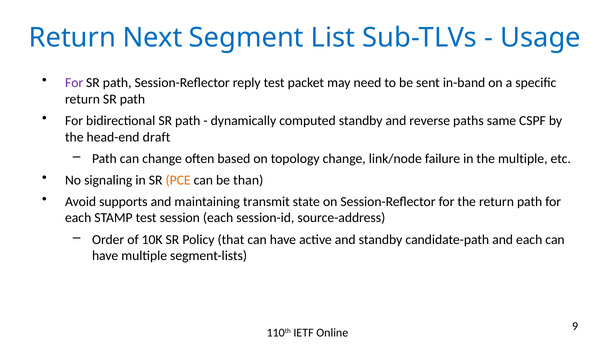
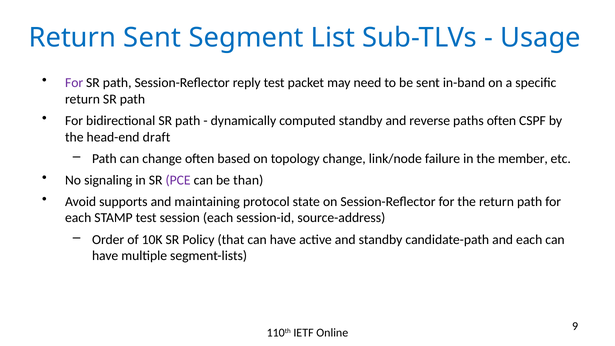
Return Next: Next -> Sent
paths same: same -> often
the multiple: multiple -> member
PCE colour: orange -> purple
transmit: transmit -> protocol
